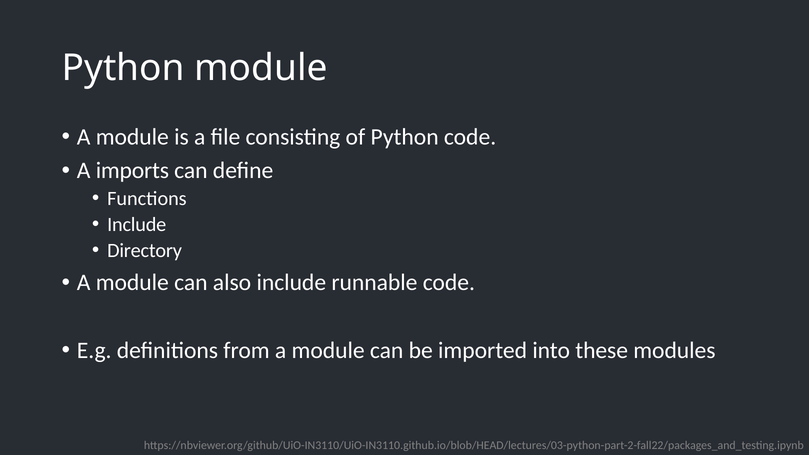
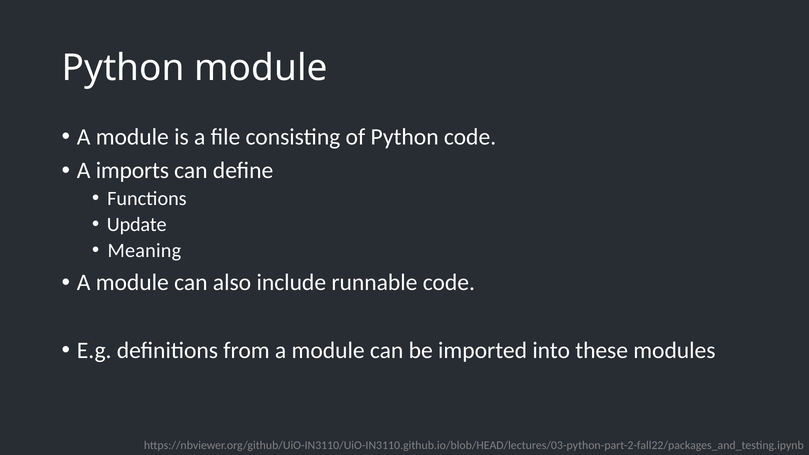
Include at (137, 225): Include -> Update
Directory: Directory -> Meaning
